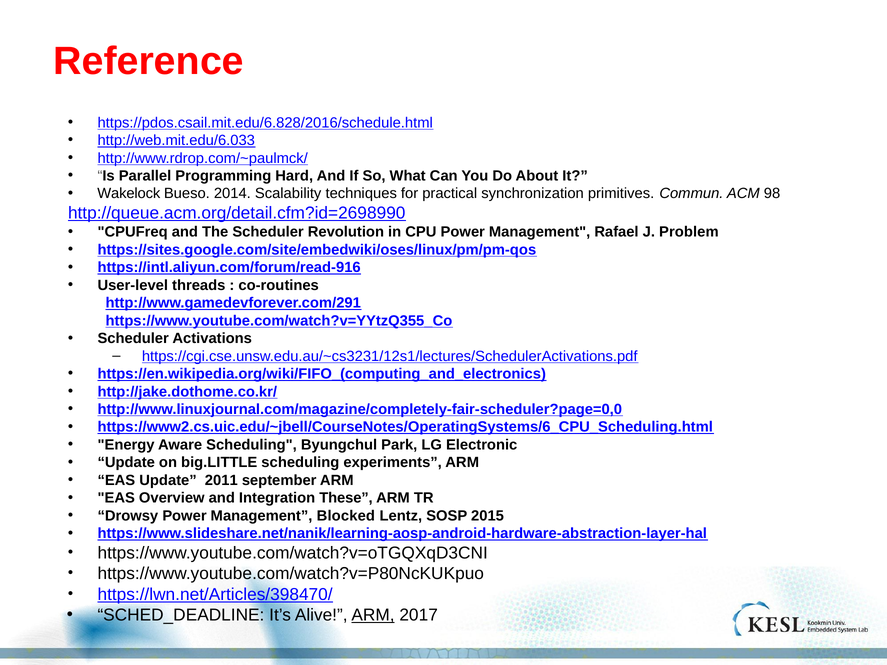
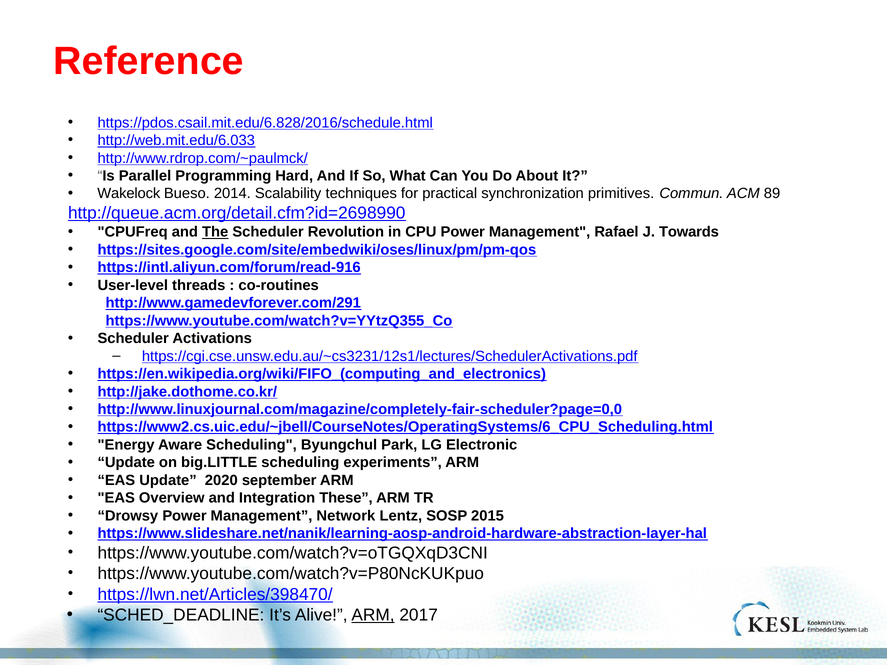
98: 98 -> 89
The underline: none -> present
Problem: Problem -> Towards
2011: 2011 -> 2020
Blocked: Blocked -> Network
